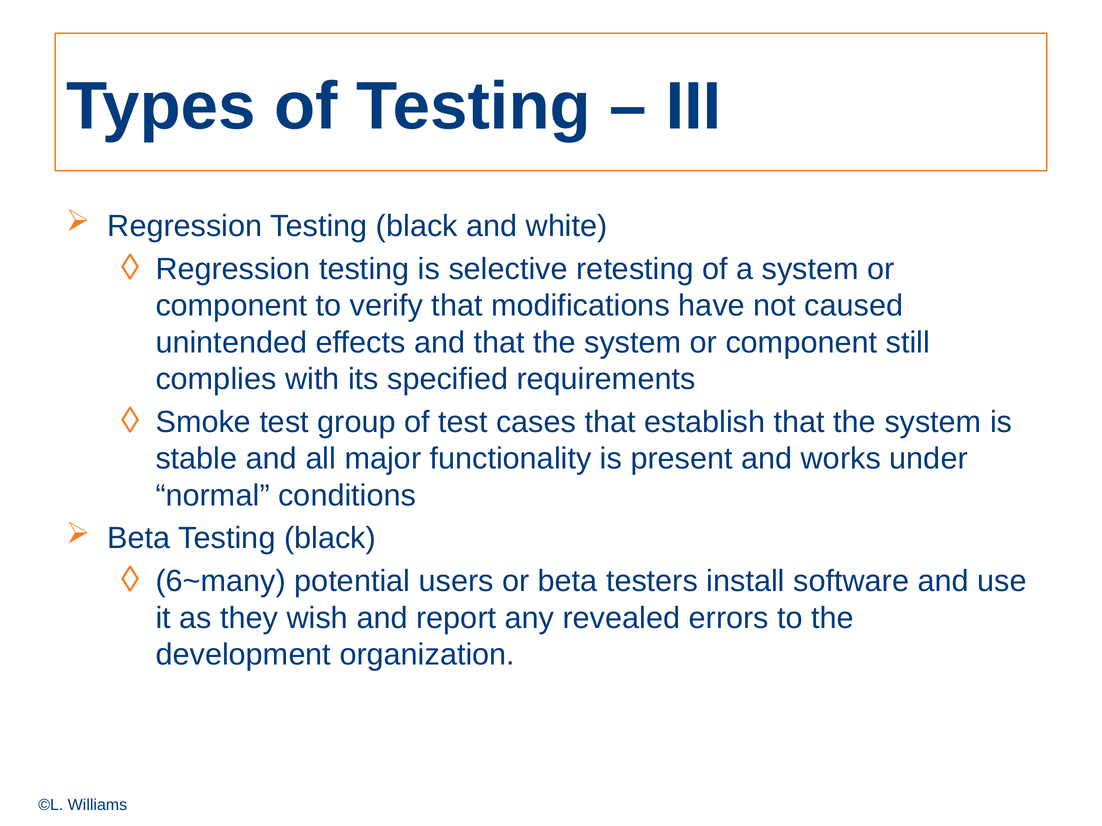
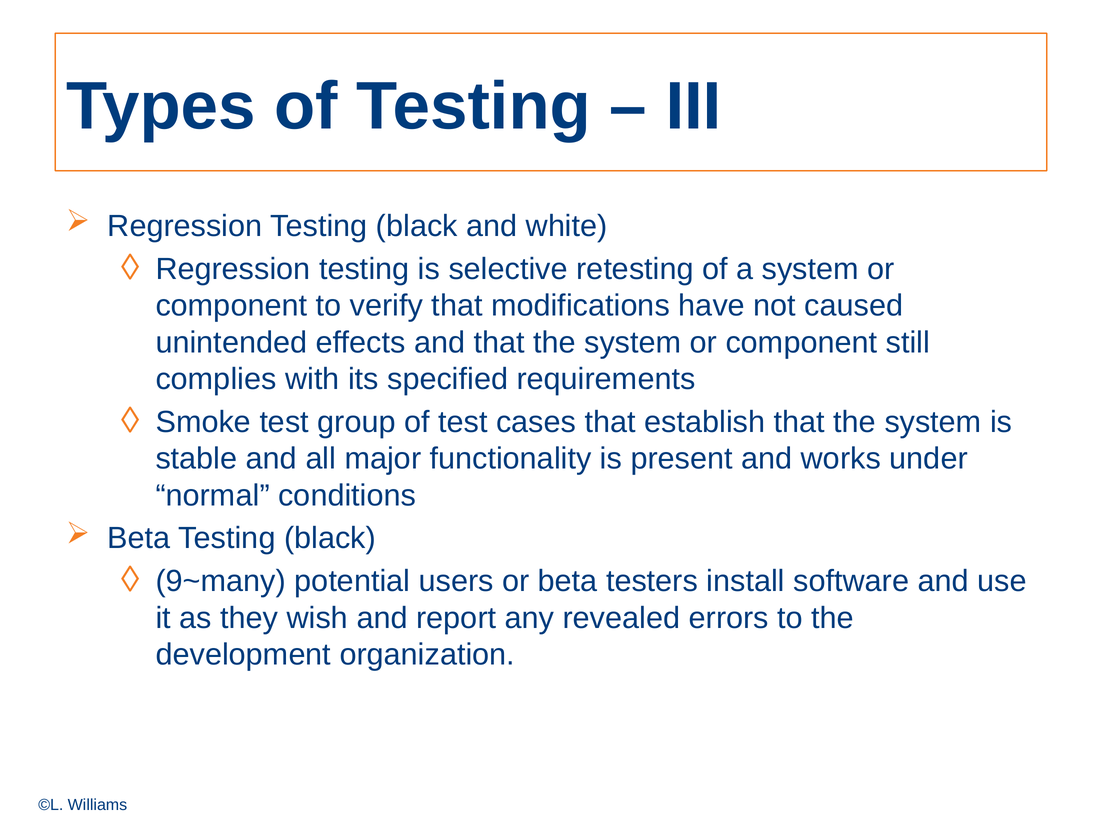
6~many: 6~many -> 9~many
